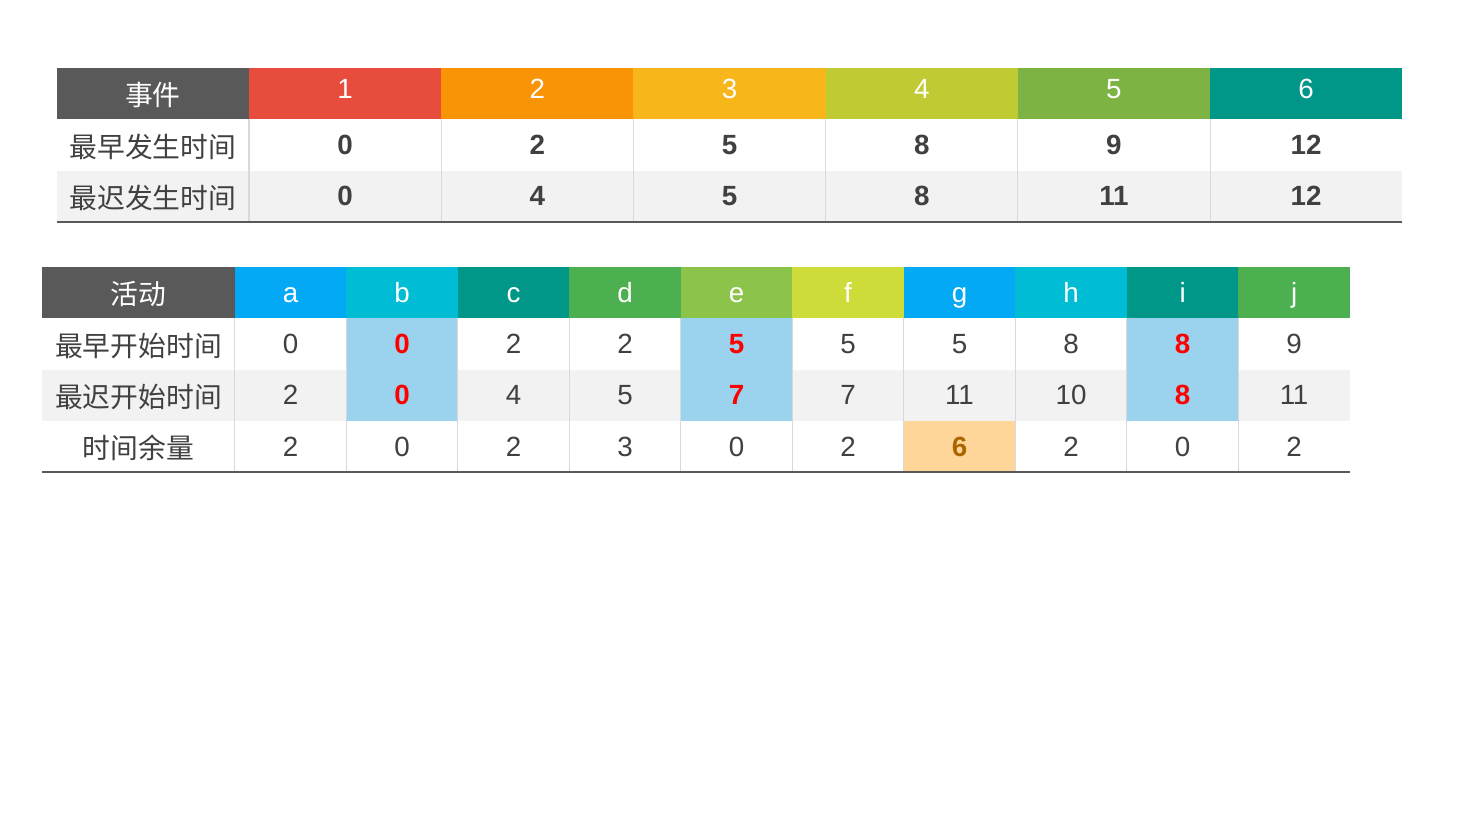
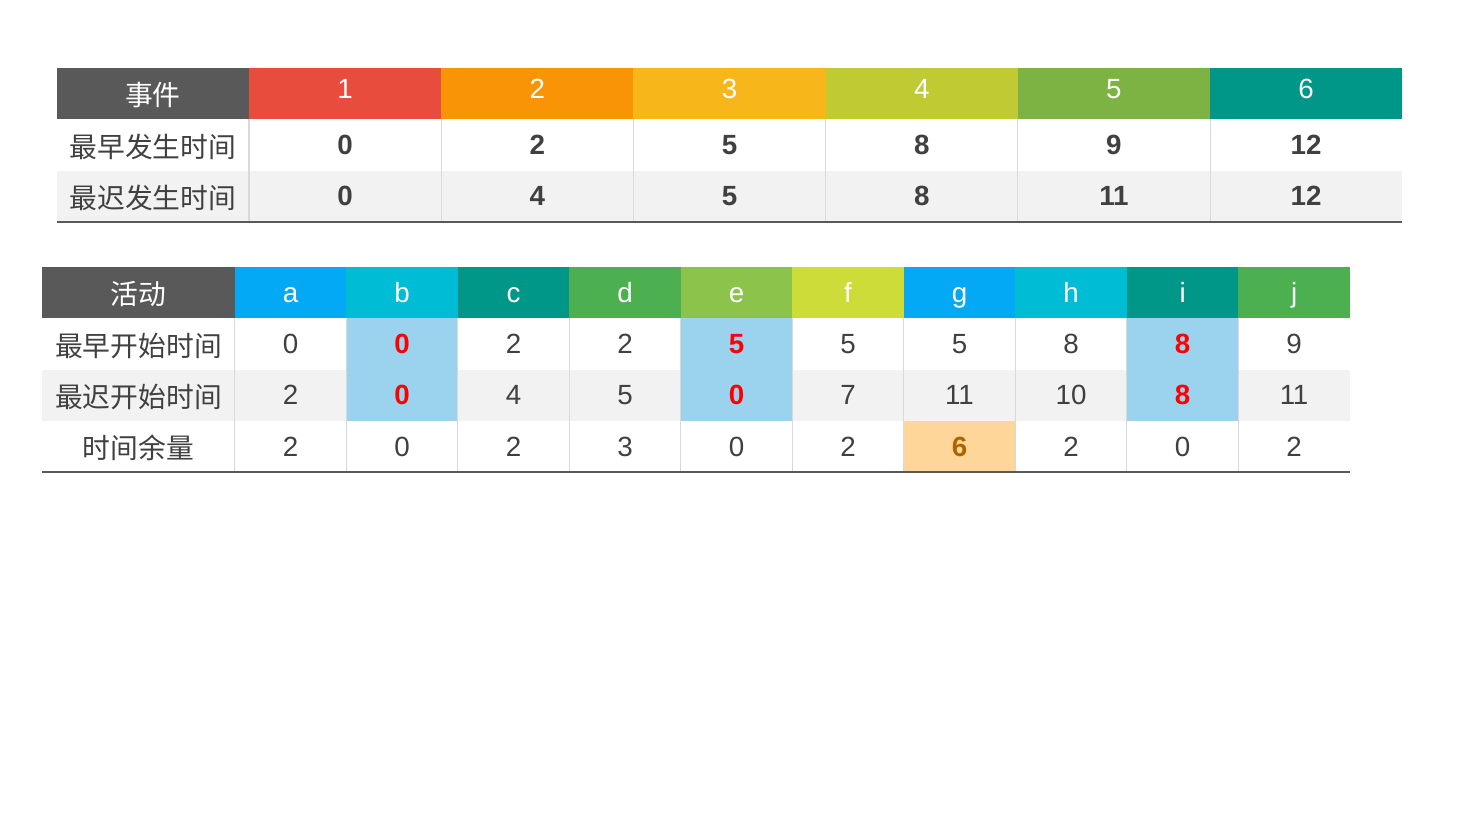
5 7: 7 -> 0
